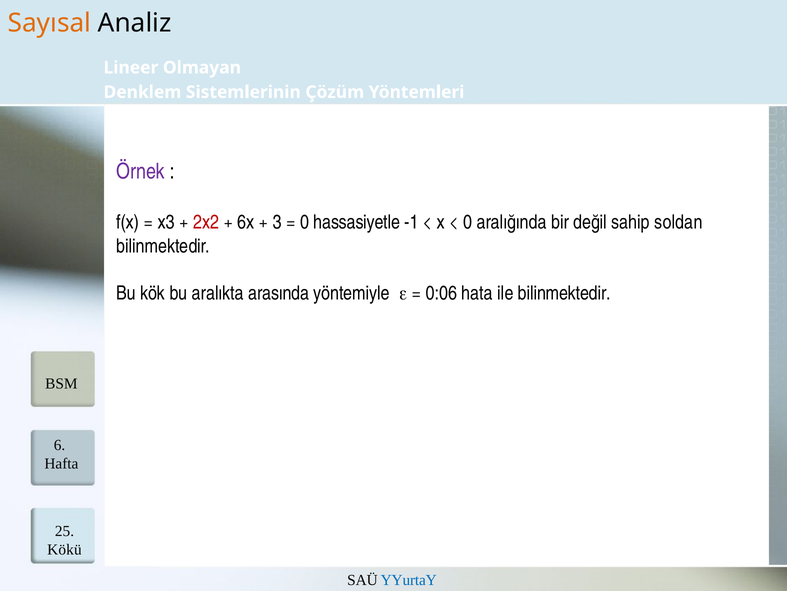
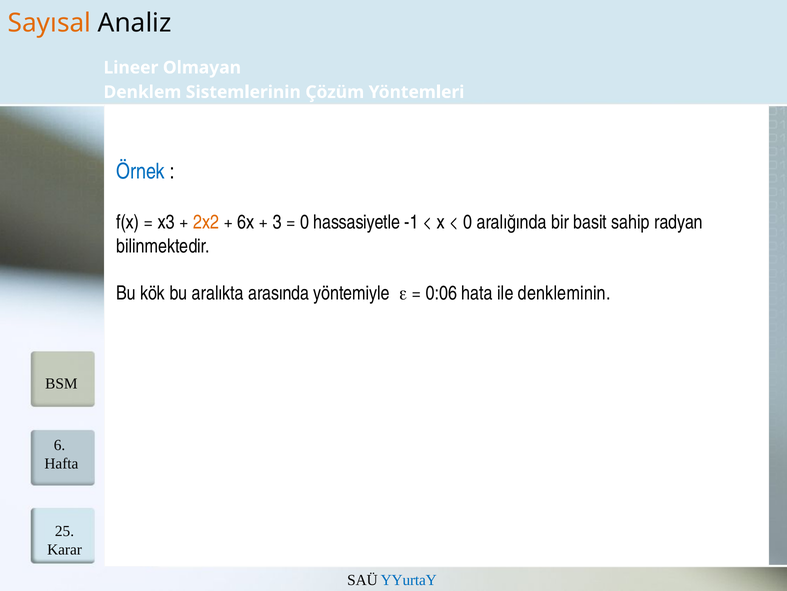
Örnek colour: purple -> blue
2x2 colour: red -> orange
değil: değil -> basit
soldan: soldan -> radyan
ile bilinmektedir: bilinmektedir -> denkleminin
Kökü: Kökü -> Karar
